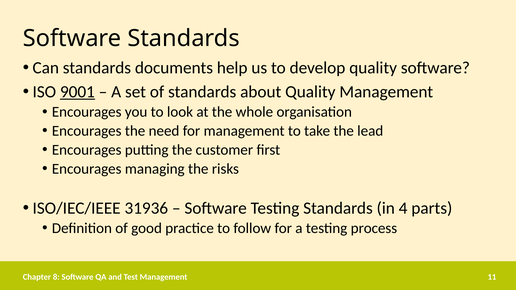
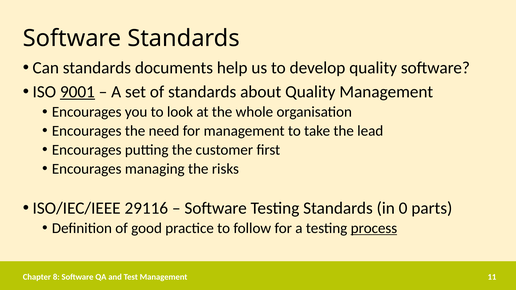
31936: 31936 -> 29116
4: 4 -> 0
process underline: none -> present
